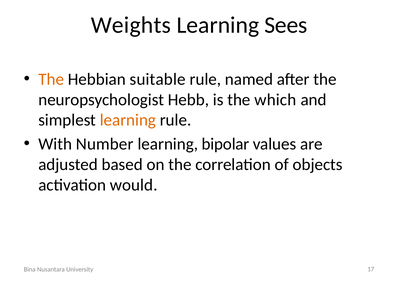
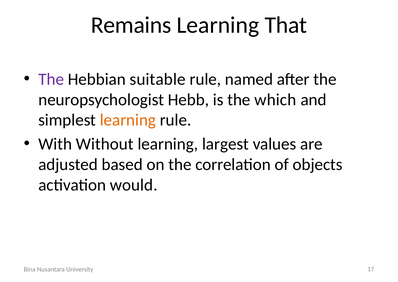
Weights: Weights -> Remains
Sees: Sees -> That
The at (51, 79) colour: orange -> purple
Number: Number -> Without
bipolar: bipolar -> largest
